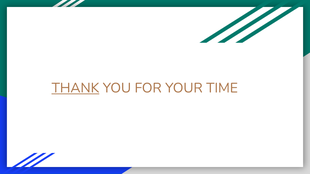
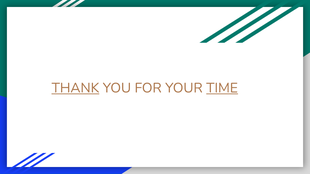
TIME underline: none -> present
